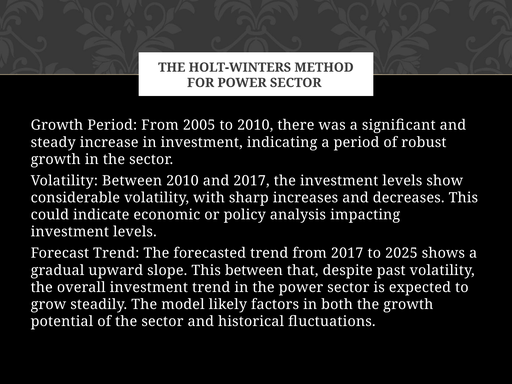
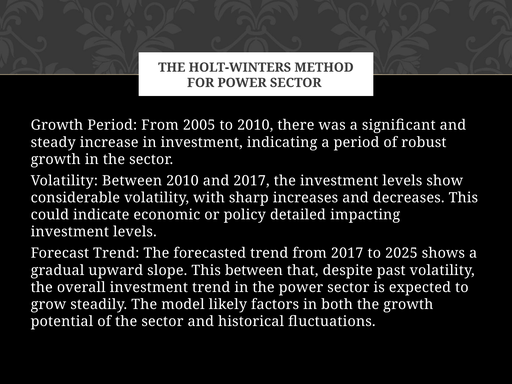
analysis: analysis -> detailed
